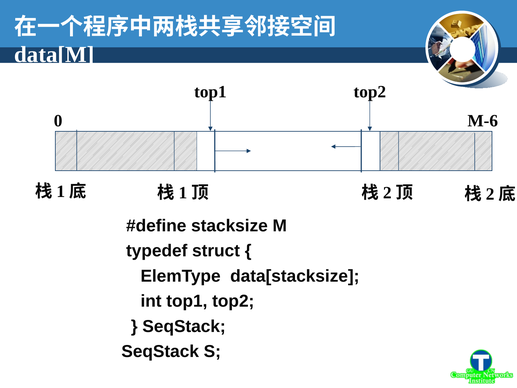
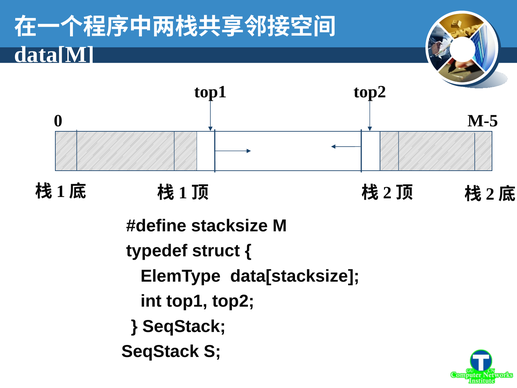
M-6: M-6 -> M-5
